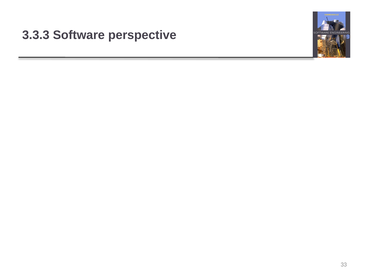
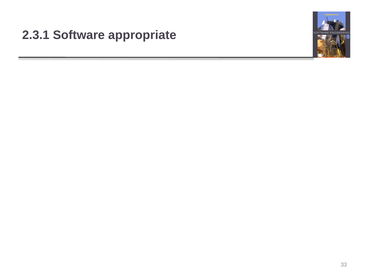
3.3.3: 3.3.3 -> 2.3.1
perspective: perspective -> appropriate
